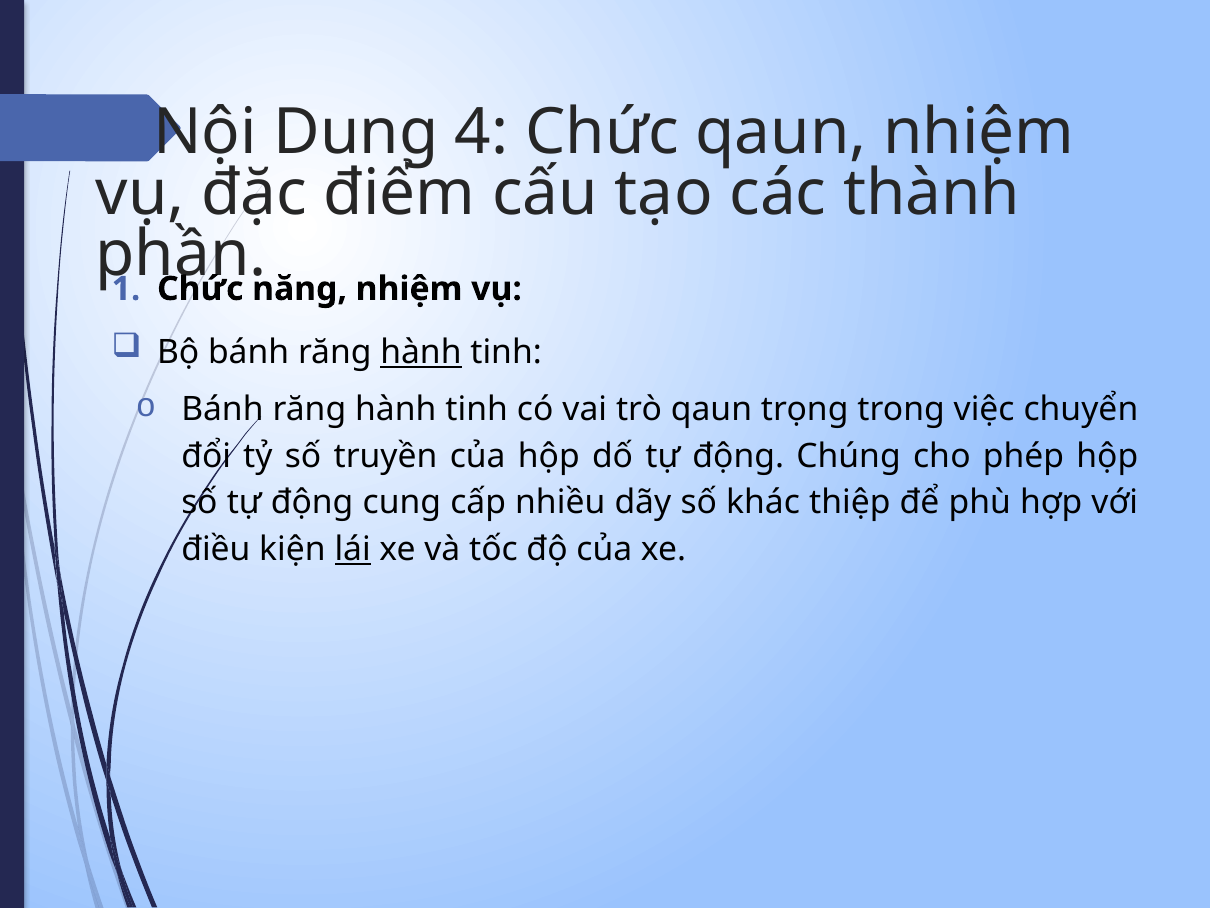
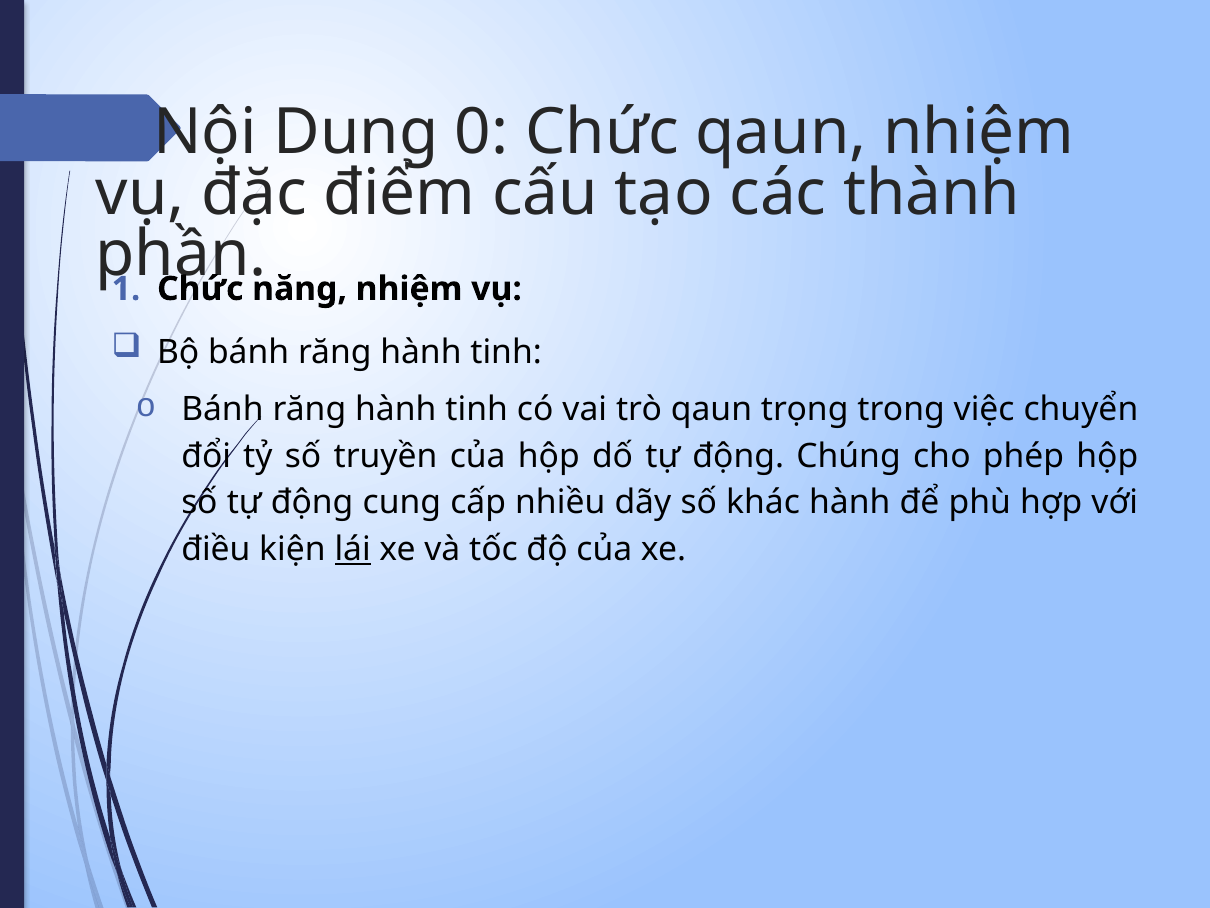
4: 4 -> 0
hành at (421, 352) underline: present -> none
khác thiệp: thiệp -> hành
